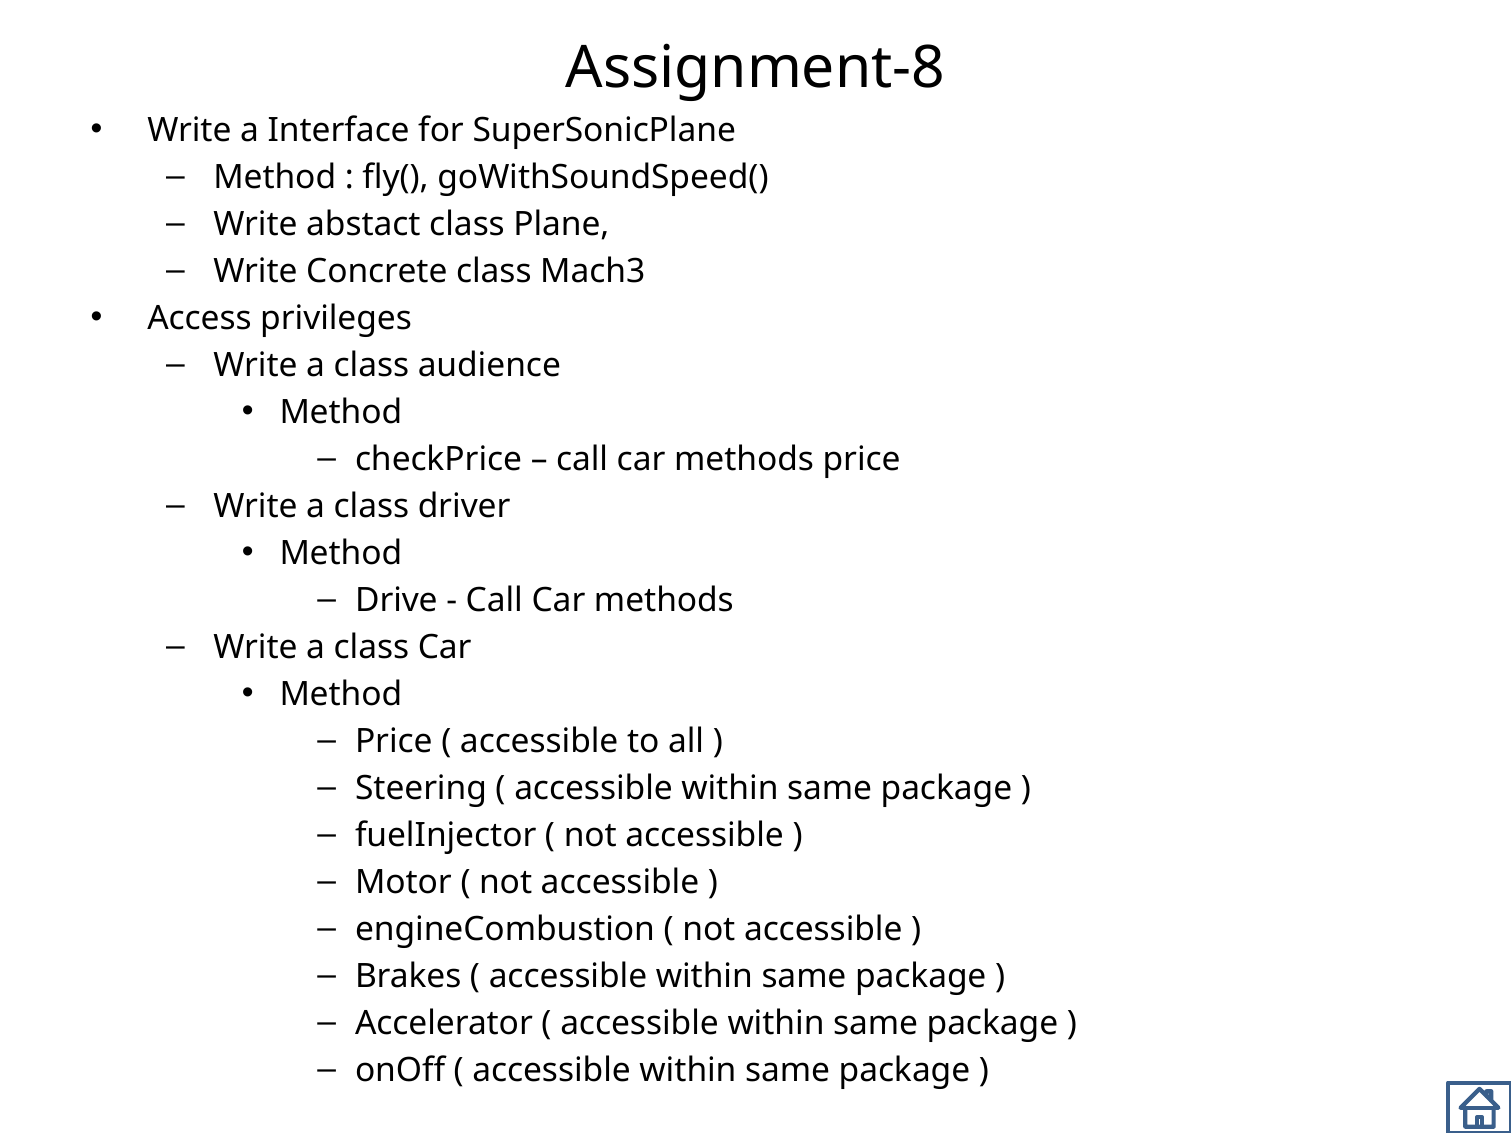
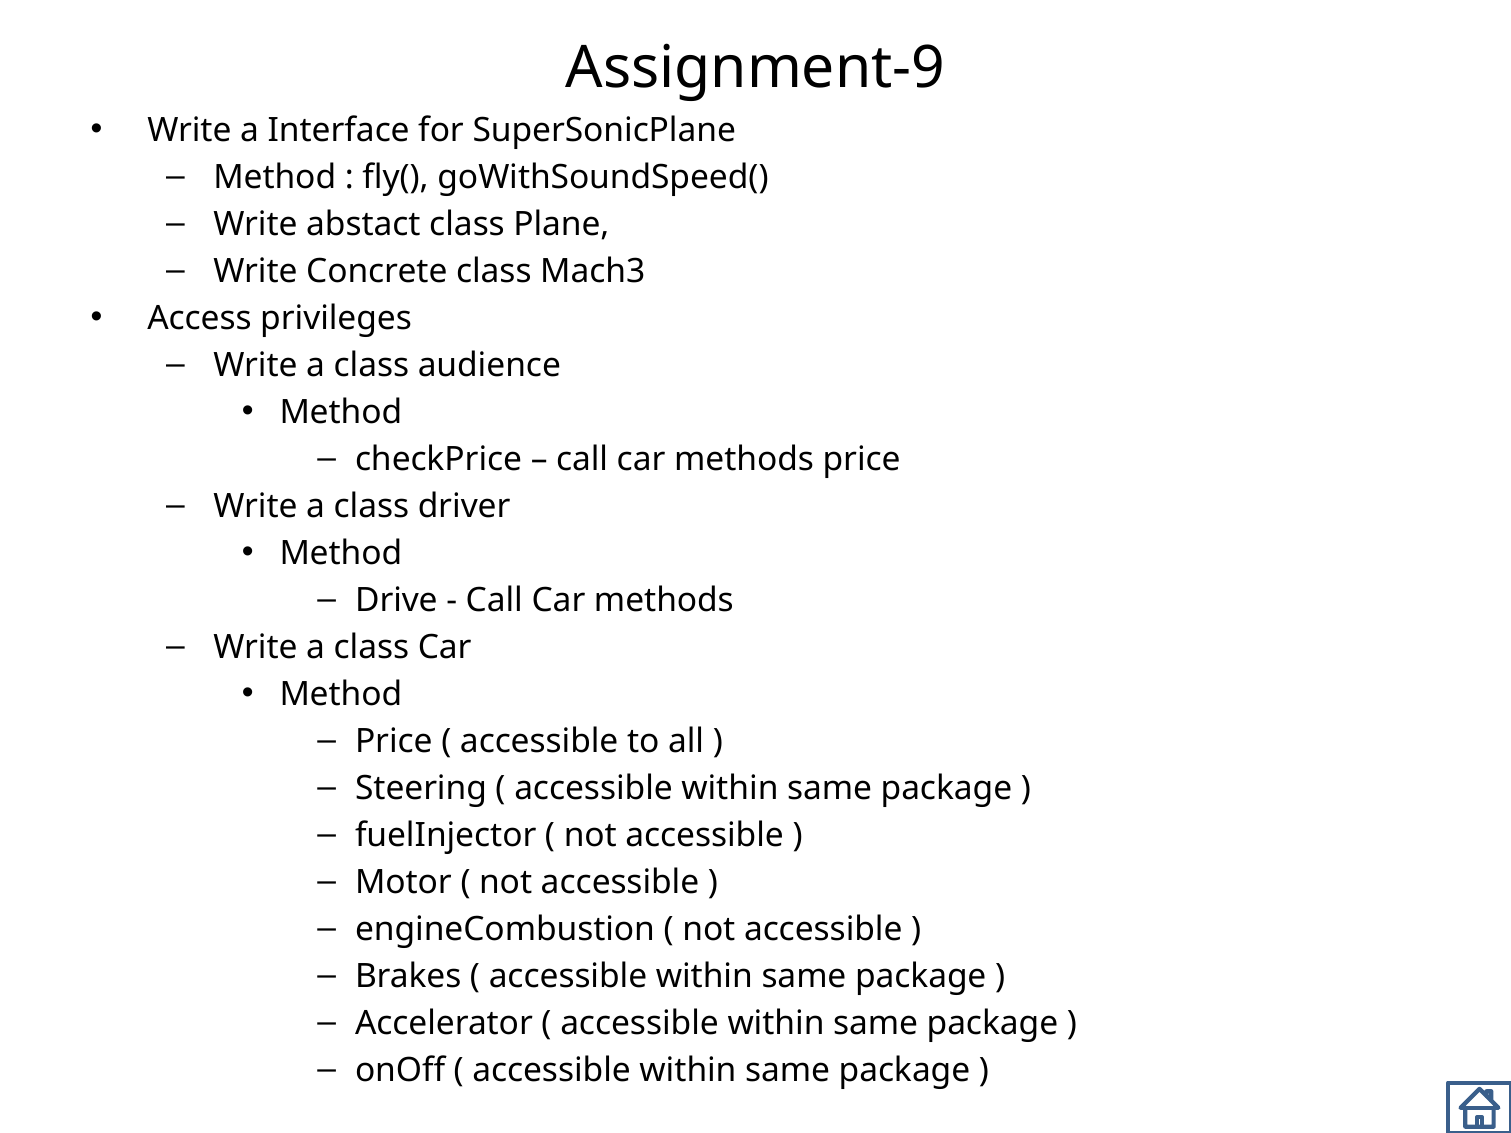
Assignment-8: Assignment-8 -> Assignment-9
